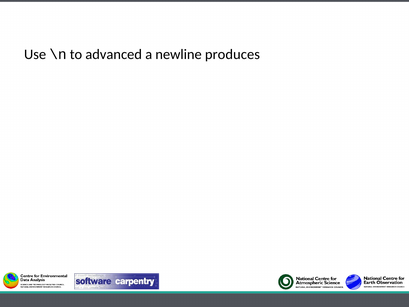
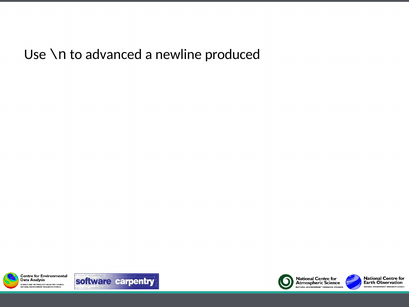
produces: produces -> produced
